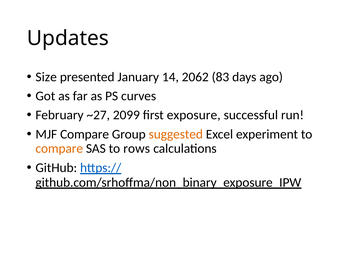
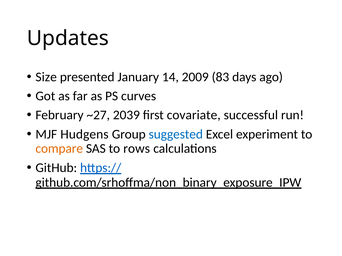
2062: 2062 -> 2009
2099: 2099 -> 2039
exposure: exposure -> covariate
MJF Compare: Compare -> Hudgens
suggested colour: orange -> blue
